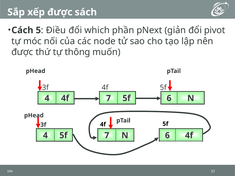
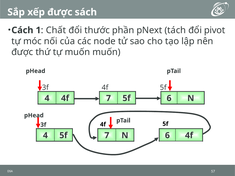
5: 5 -> 1
Điều: Điều -> Chất
which: which -> thước
giản: giản -> tách
tự thông: thông -> muốn
